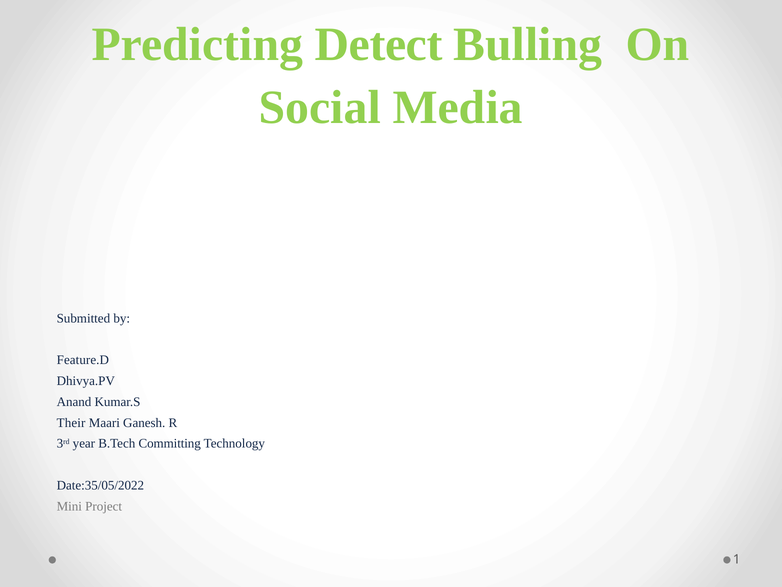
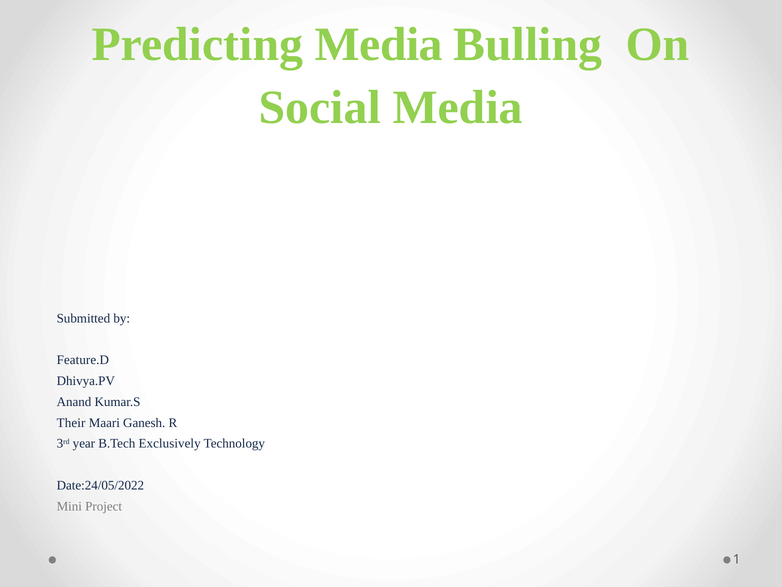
Predicting Detect: Detect -> Media
Committing: Committing -> Exclusively
Date:35/05/2022: Date:35/05/2022 -> Date:24/05/2022
